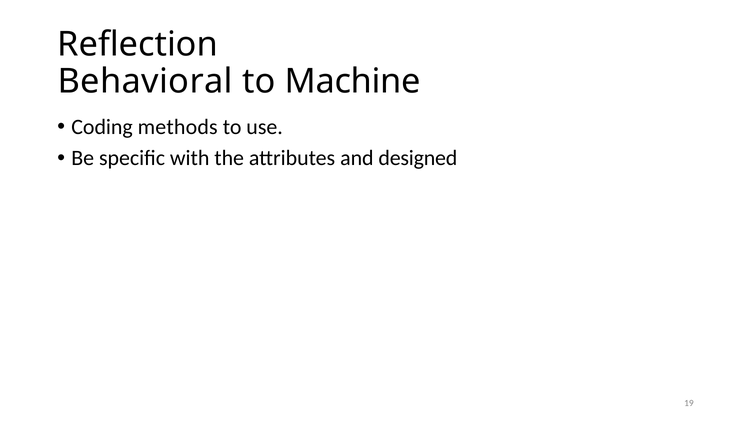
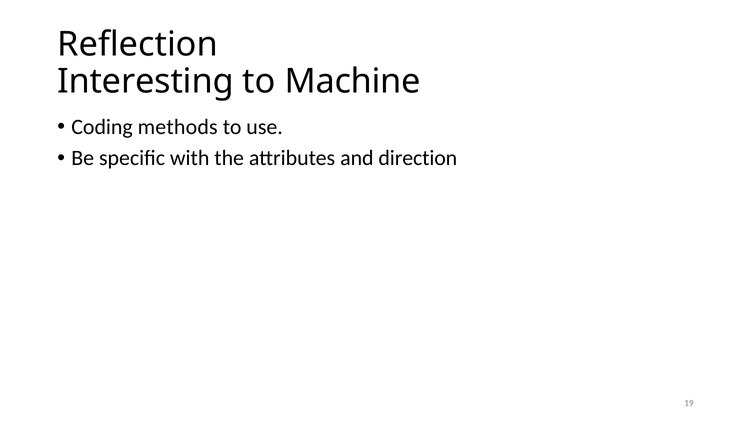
Behavioral: Behavioral -> Interesting
designed: designed -> direction
